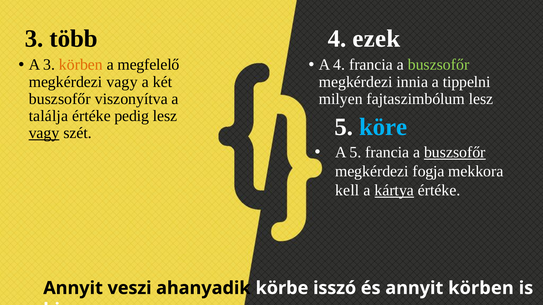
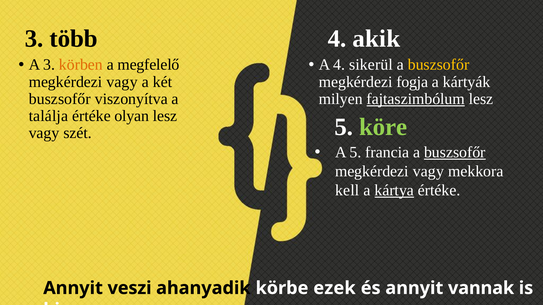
ezek: ezek -> akik
4 francia: francia -> sikerül
buszsofőr at (439, 65) colour: light green -> yellow
innia: innia -> fogja
tippelni: tippelni -> kártyák
fajtaszimbólum underline: none -> present
pedig: pedig -> olyan
köre colour: light blue -> light green
vagy at (44, 133) underline: present -> none
fogja at (429, 172): fogja -> vagy
isszó: isszó -> ezek
annyit körben: körben -> vannak
